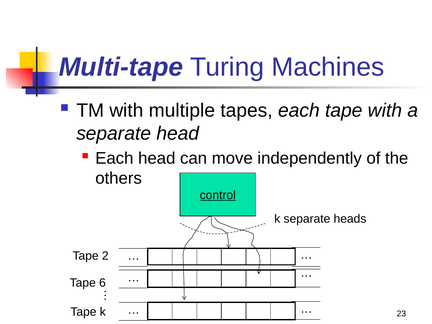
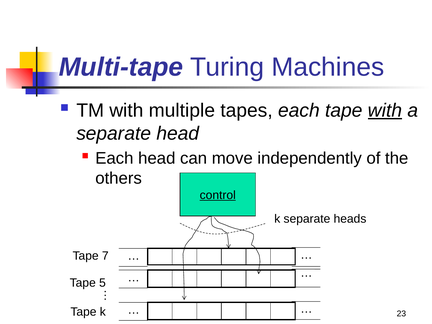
with at (385, 110) underline: none -> present
2: 2 -> 7
6: 6 -> 5
